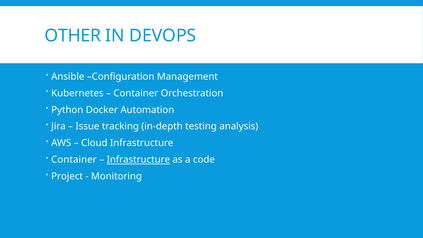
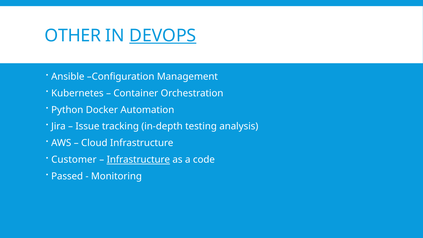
DEVOPS underline: none -> present
Container at (74, 160): Container -> Customer
Project: Project -> Passed
